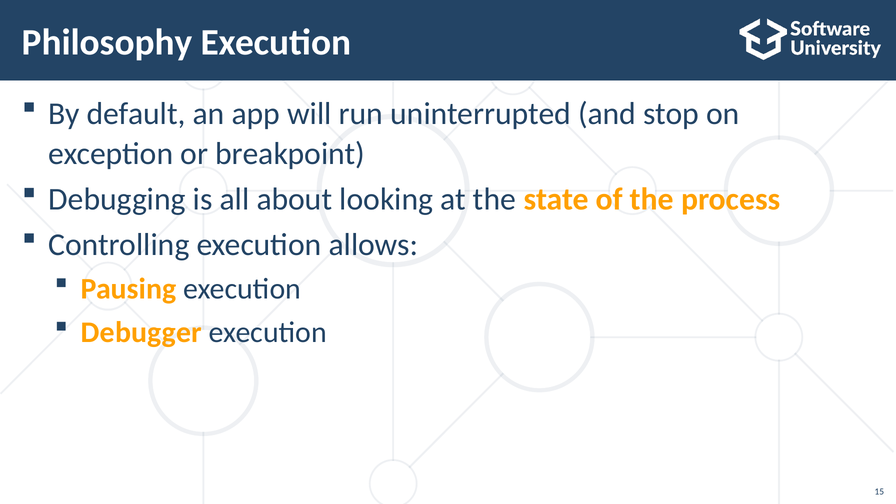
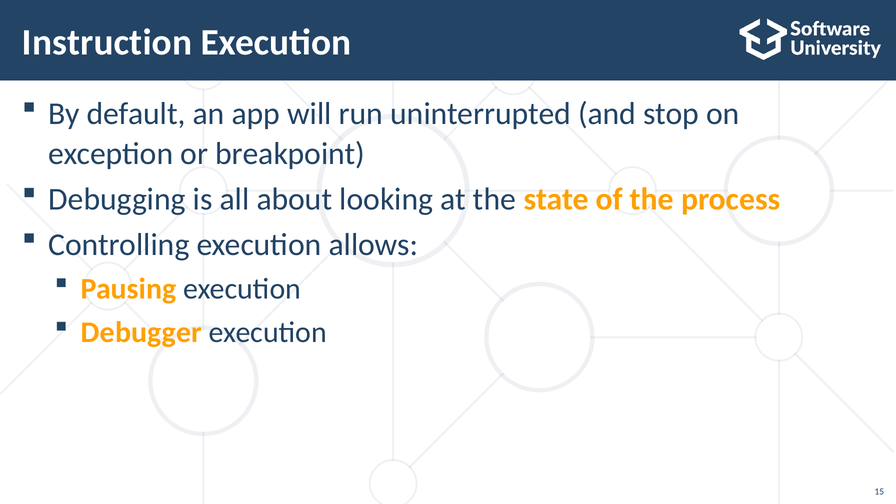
Philosophy: Philosophy -> Instruction
